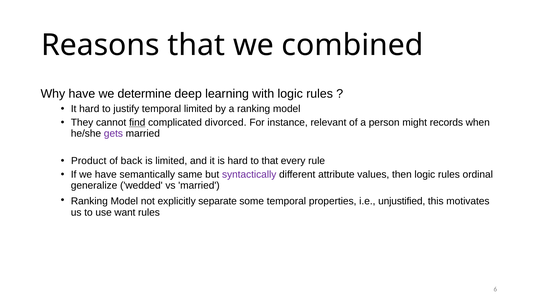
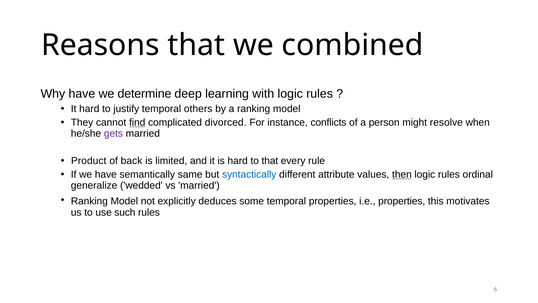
temporal limited: limited -> others
relevant: relevant -> conflicts
records: records -> resolve
syntactically colour: purple -> blue
then underline: none -> present
separate: separate -> deduces
i.e unjustified: unjustified -> properties
want: want -> such
